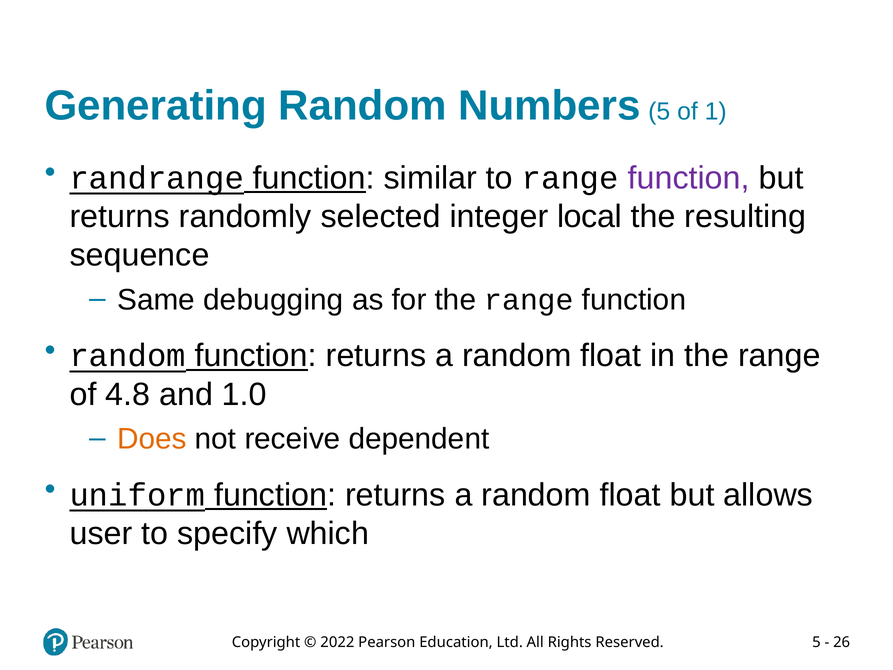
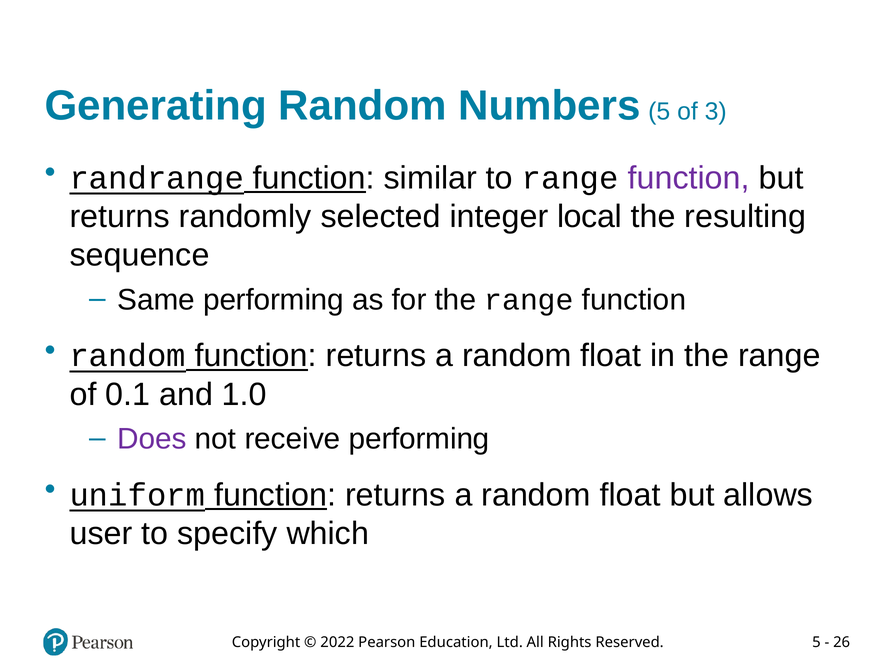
1: 1 -> 3
Same debugging: debugging -> performing
4.8: 4.8 -> 0.1
Does colour: orange -> purple
receive dependent: dependent -> performing
